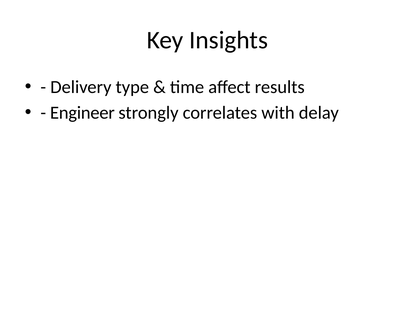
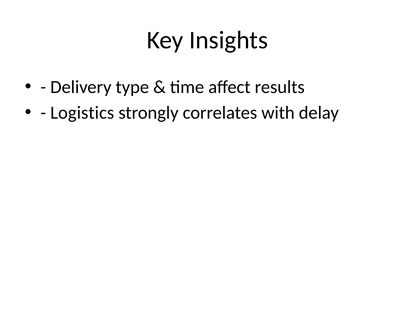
Engineer: Engineer -> Logistics
